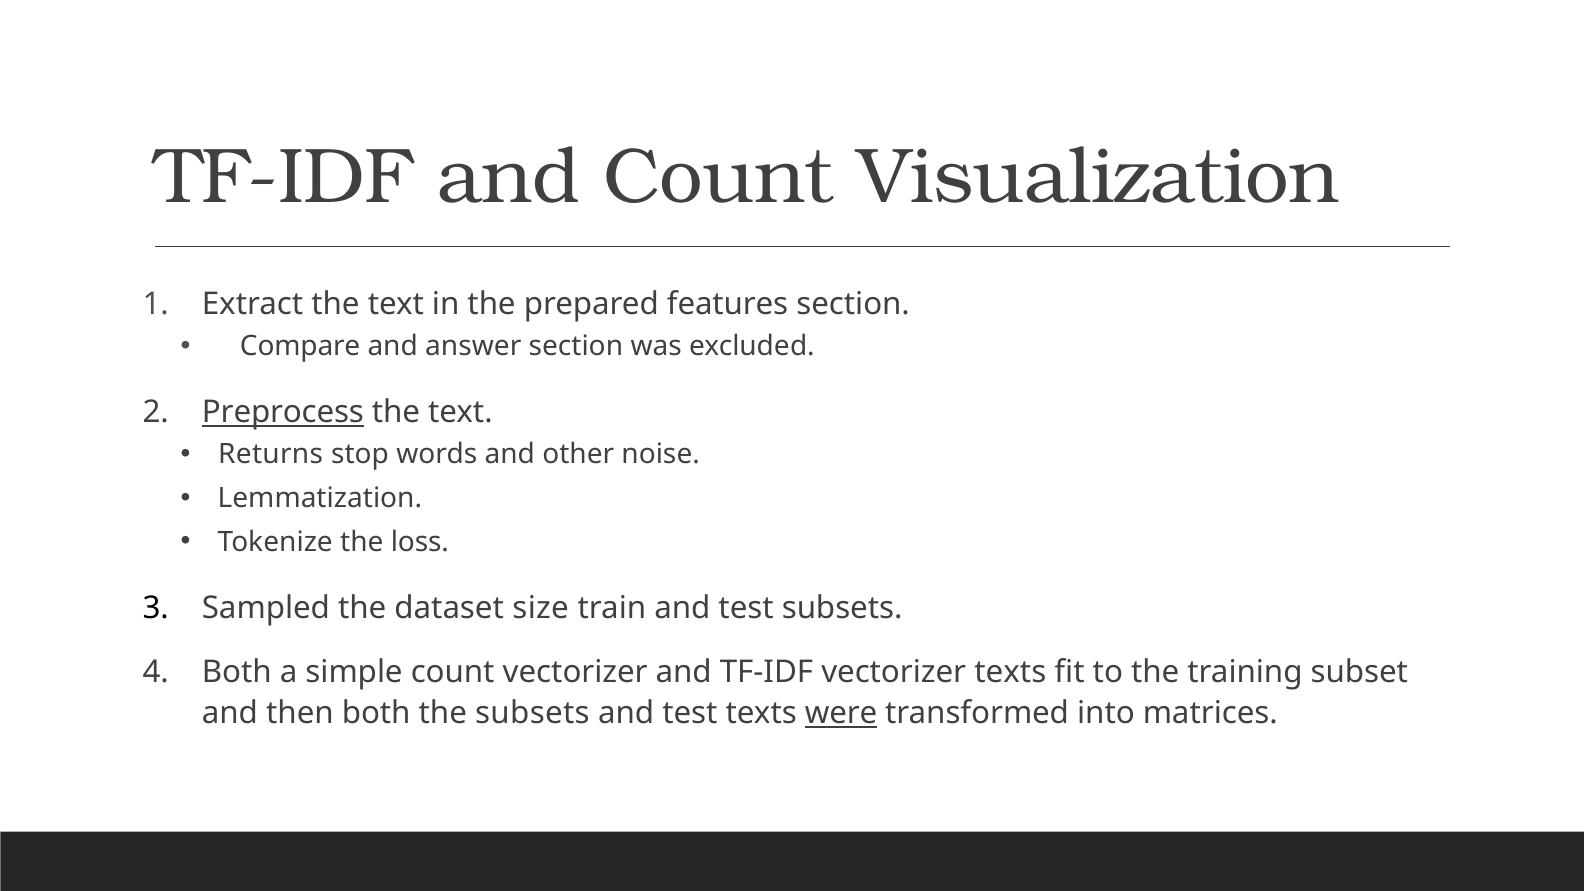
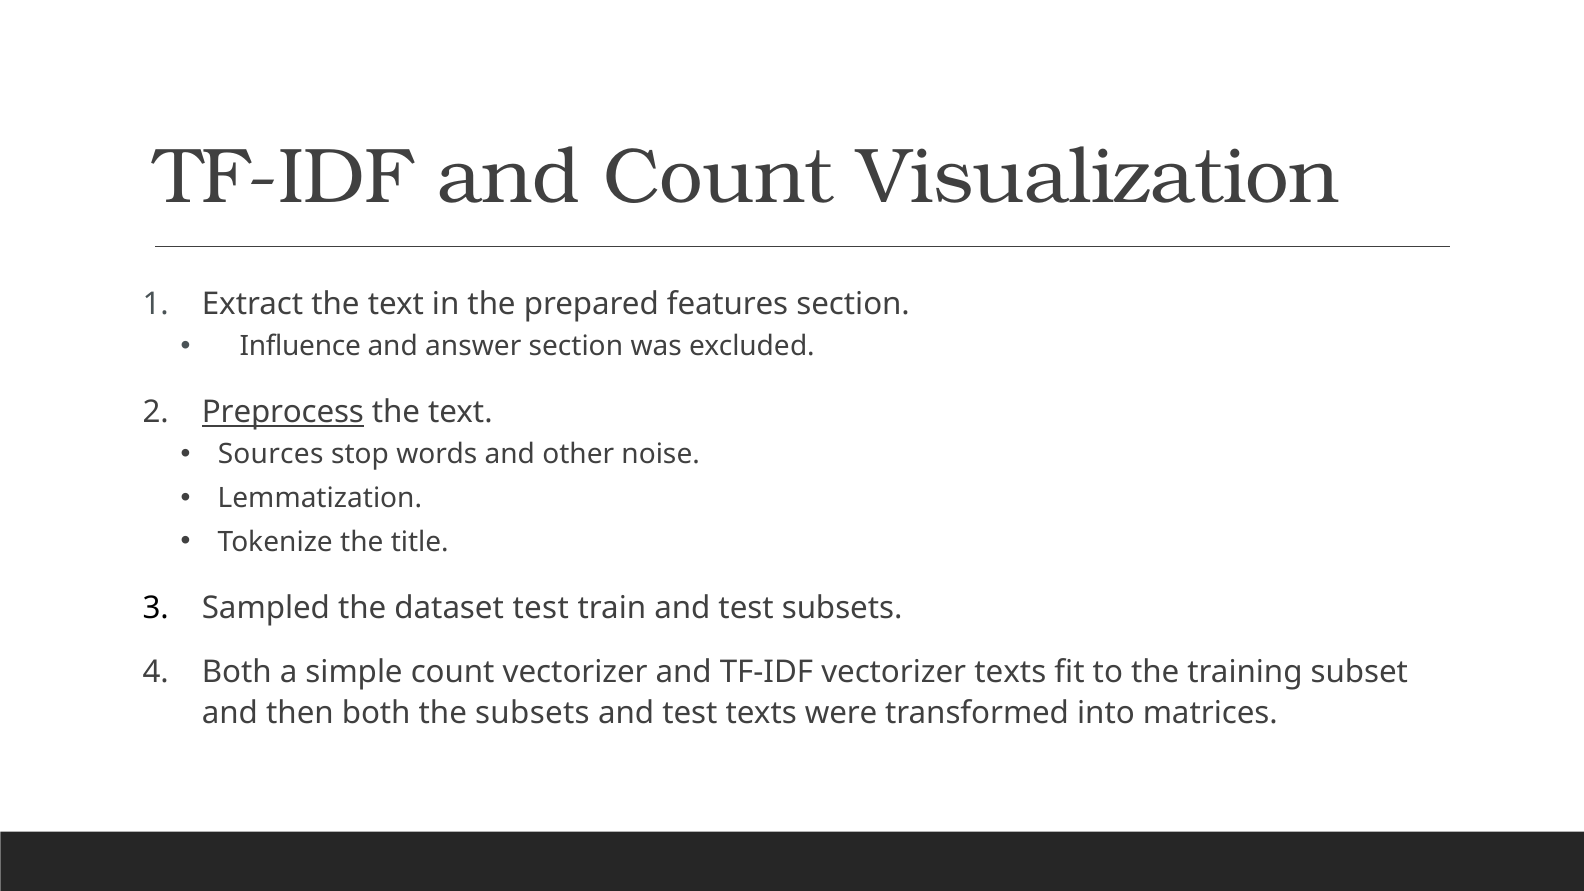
Compare: Compare -> Influence
Returns: Returns -> Sources
loss: loss -> title
dataset size: size -> test
were underline: present -> none
